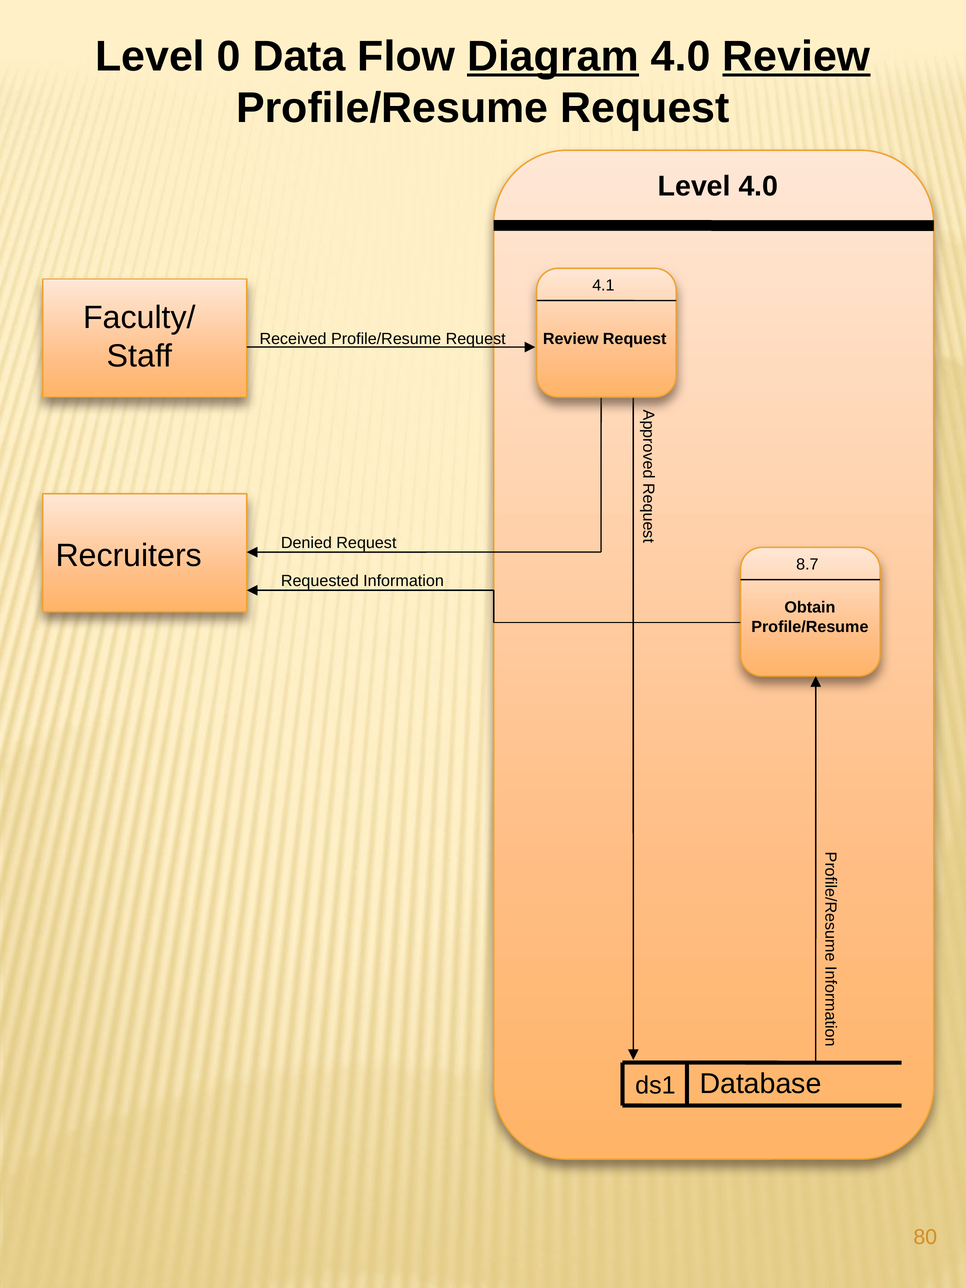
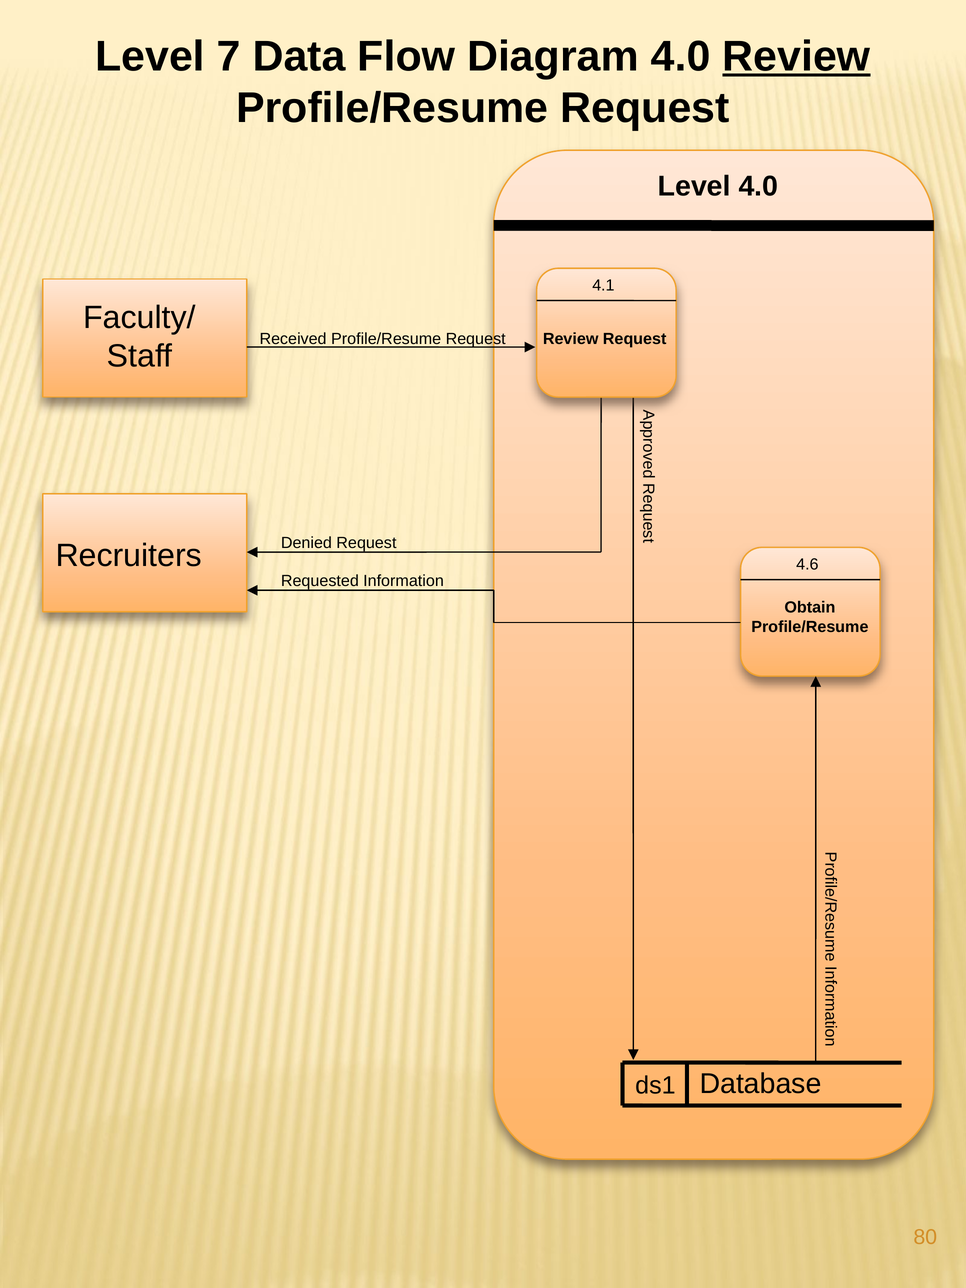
0: 0 -> 7
Diagram underline: present -> none
8.7: 8.7 -> 4.6
